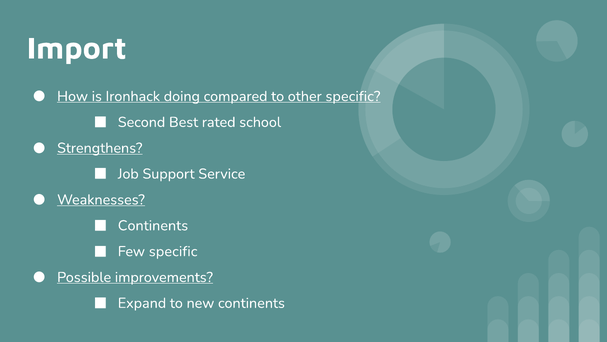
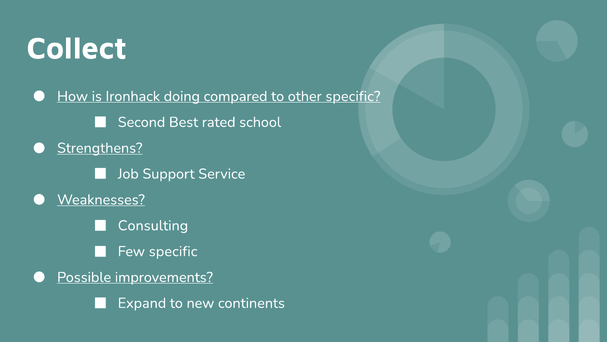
Import: Import -> Collect
Continents at (153, 225): Continents -> Consulting
